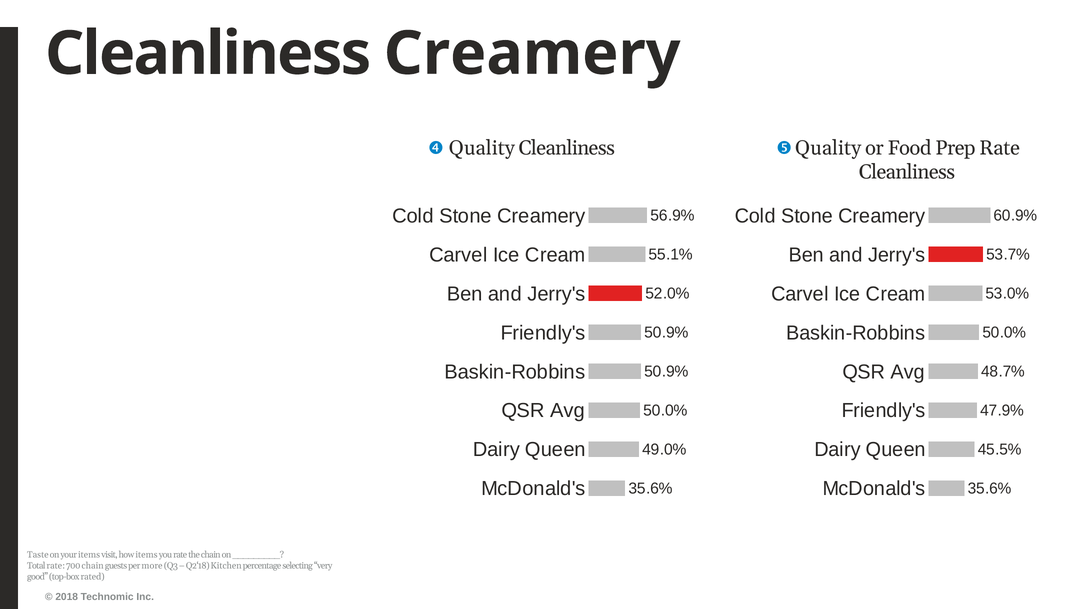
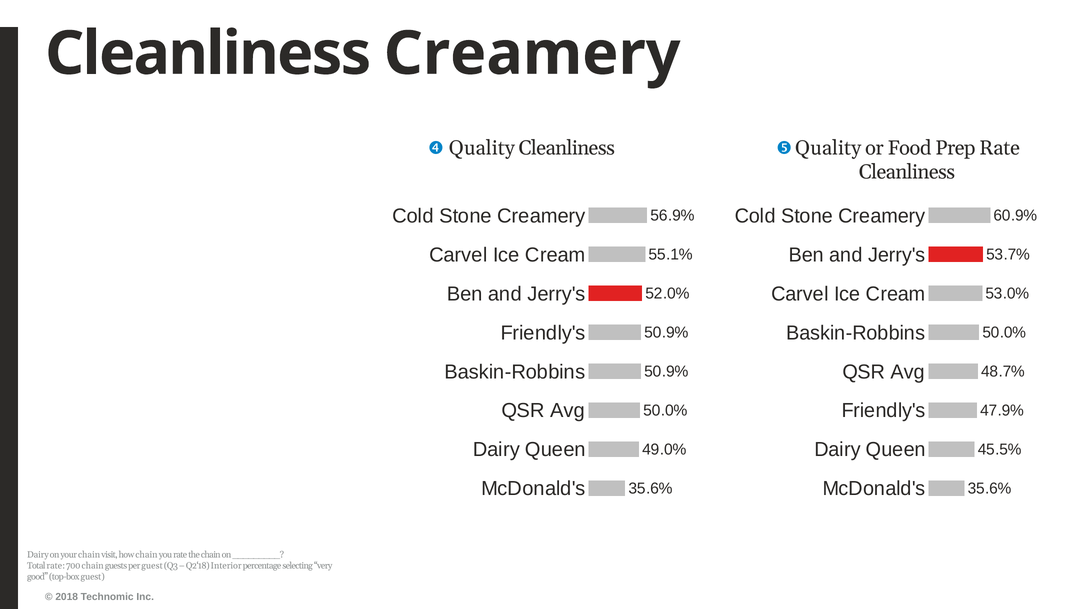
Taste at (38, 555): Taste -> Dairy
your items: items -> chain
how items: items -> chain
per more: more -> guest
Kitchen: Kitchen -> Interior
top-box rated: rated -> guest
